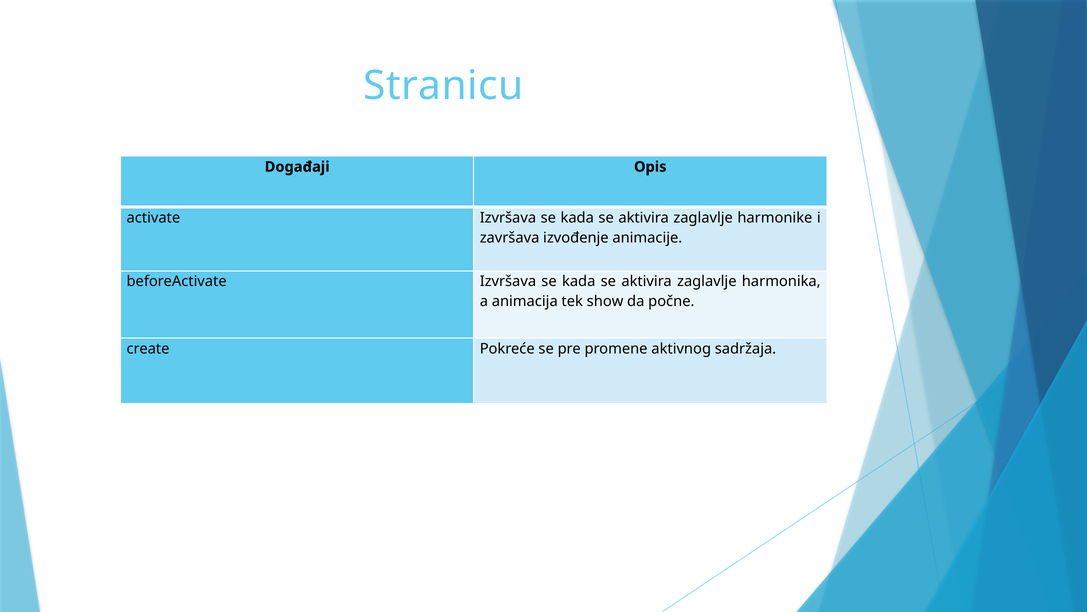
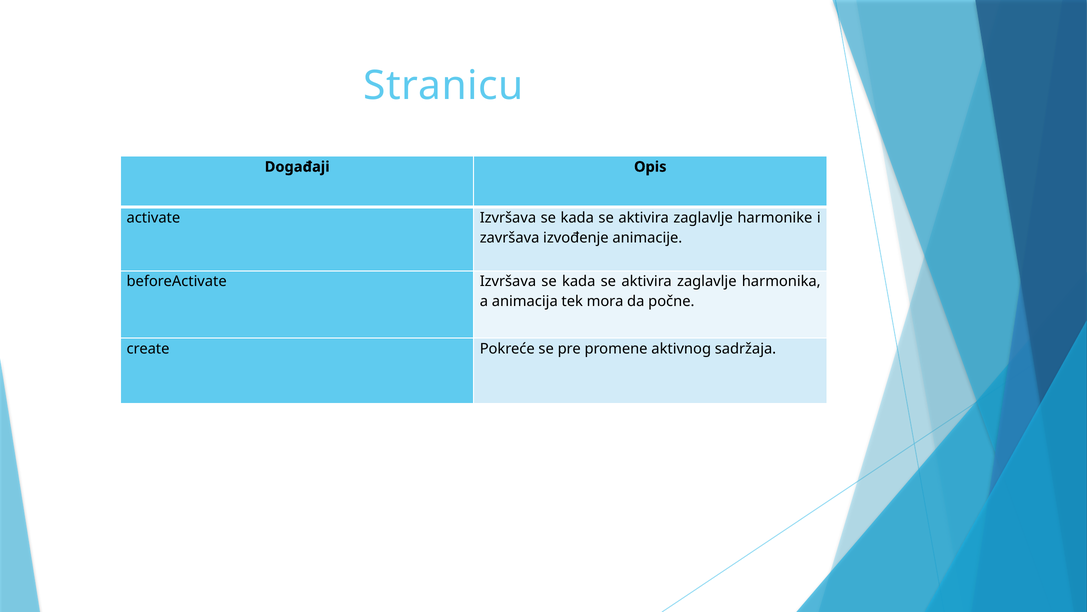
show: show -> mora
